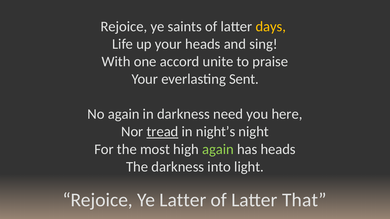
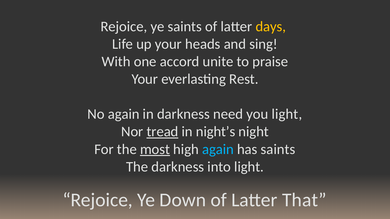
Sent: Sent -> Rest
you here: here -> light
most underline: none -> present
again at (218, 149) colour: light green -> light blue
has heads: heads -> saints
Ye Latter: Latter -> Down
